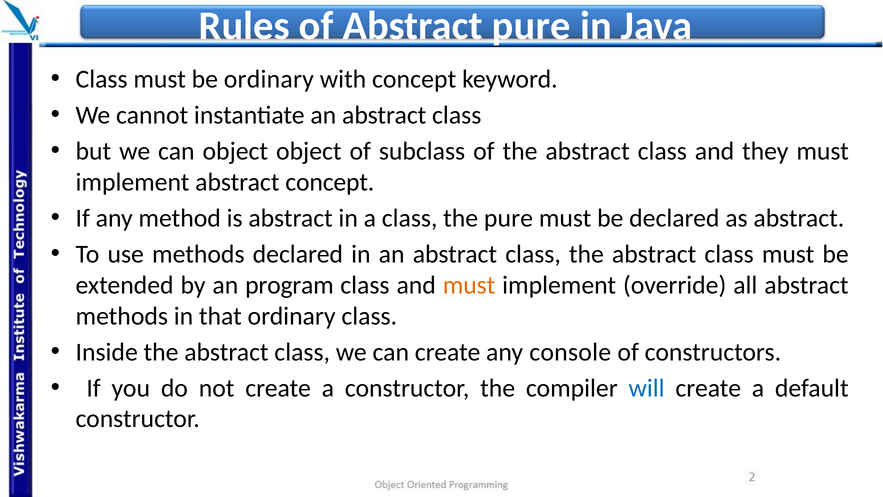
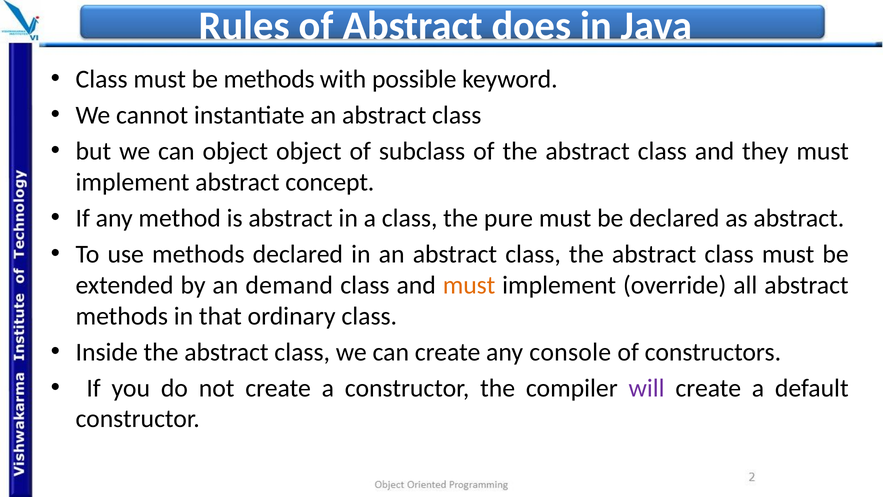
Abstract pure: pure -> does
be ordinary: ordinary -> methods
with concept: concept -> possible
program: program -> demand
will colour: blue -> purple
